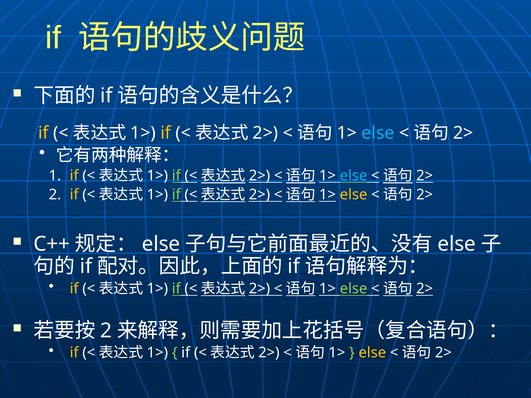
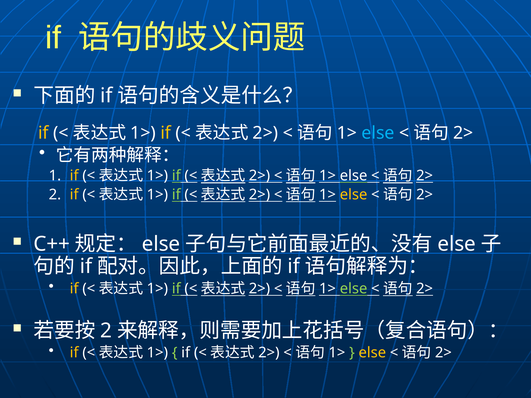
else at (354, 176) colour: light blue -> white
